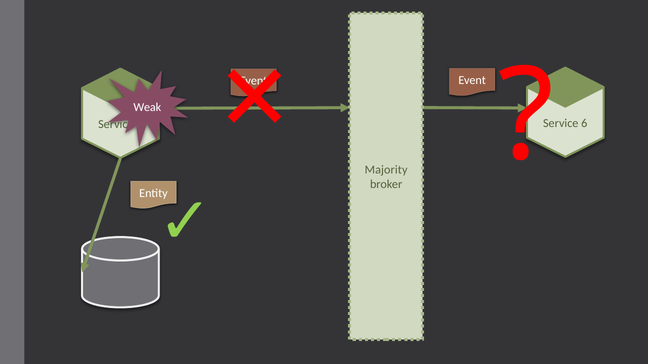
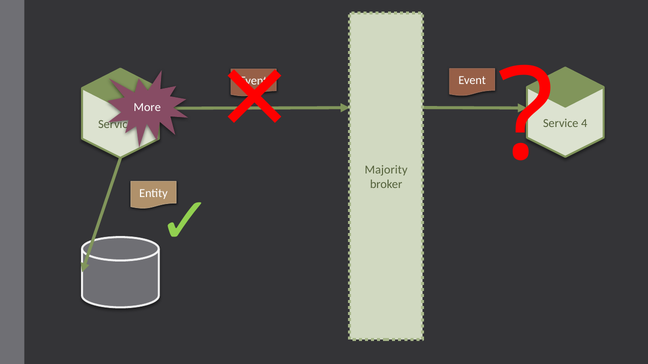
Weak: Weak -> More
6: 6 -> 4
